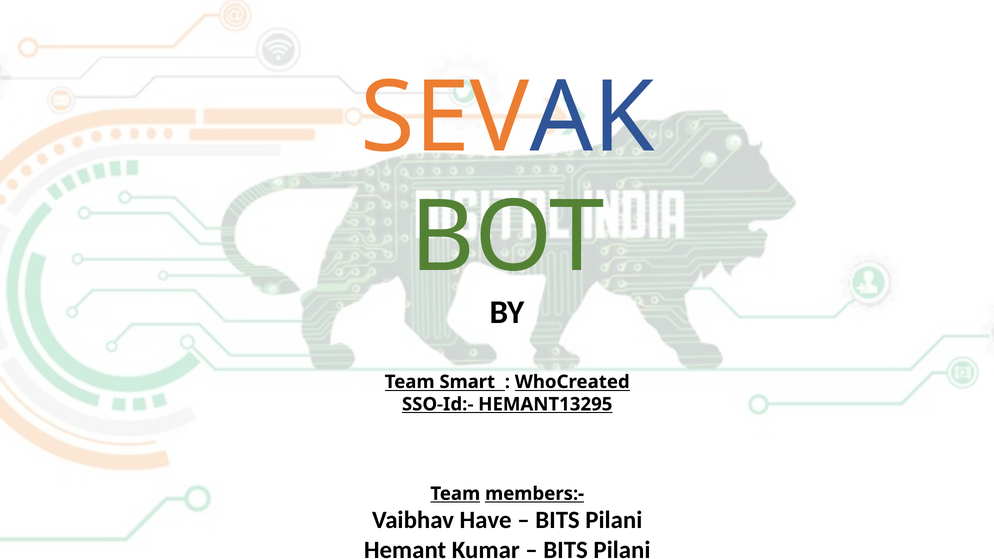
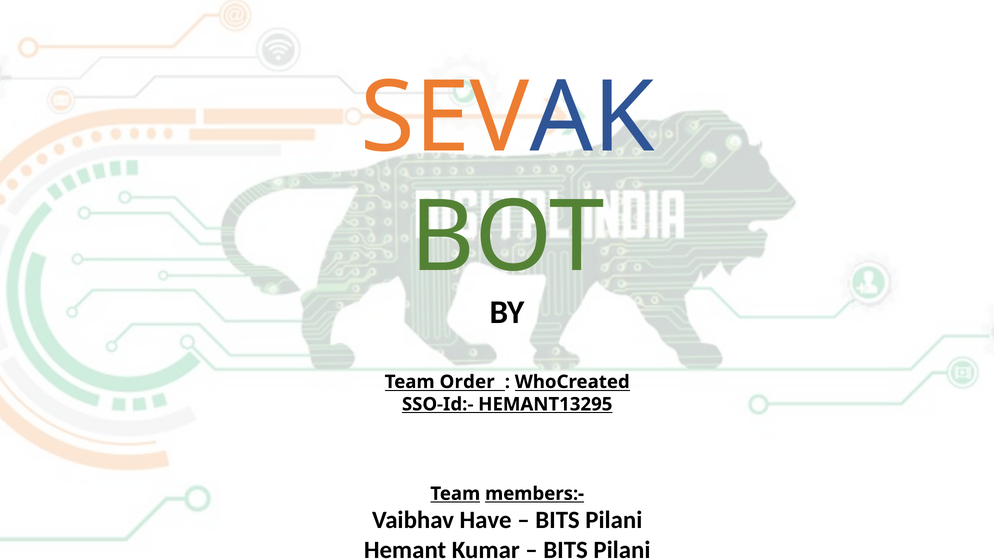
Smart: Smart -> Order
